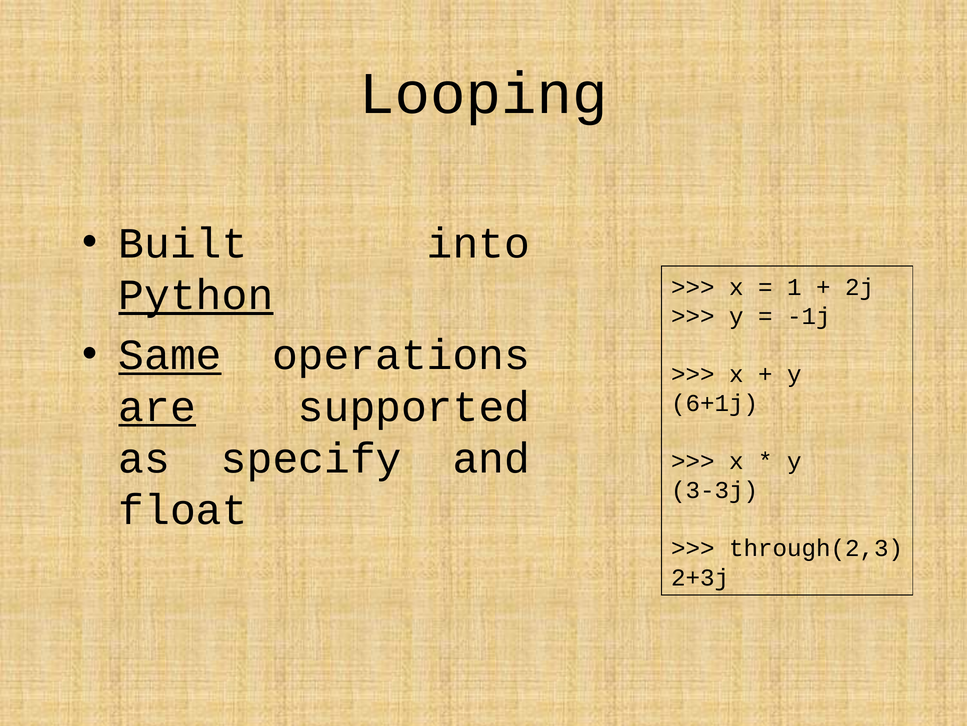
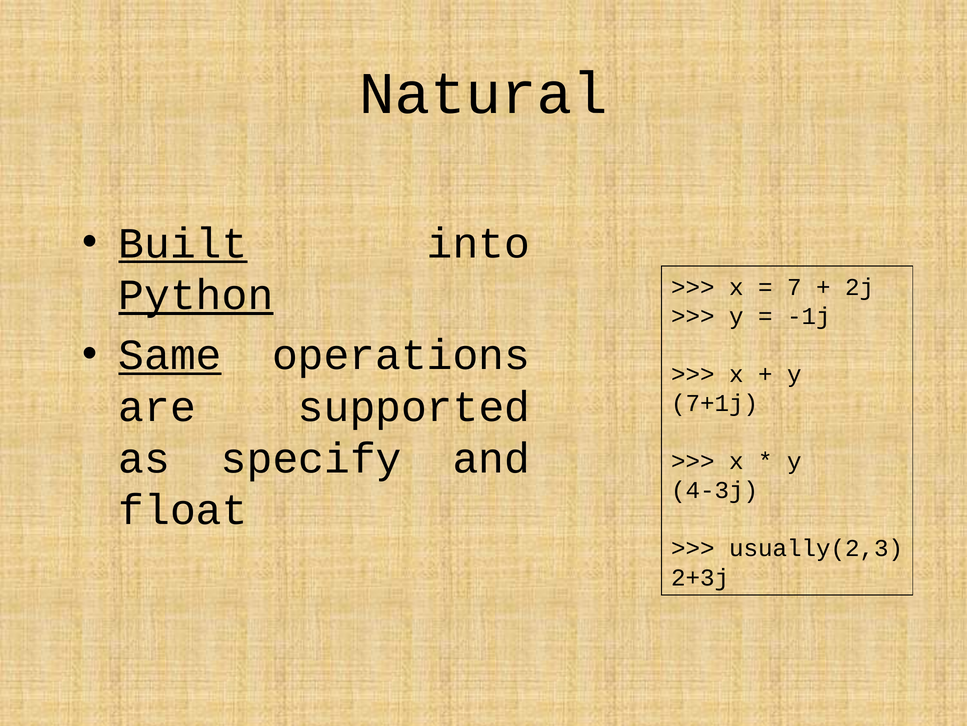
Looping: Looping -> Natural
Built underline: none -> present
1: 1 -> 7
are underline: present -> none
6+1j: 6+1j -> 7+1j
3-3j: 3-3j -> 4-3j
through(2,3: through(2,3 -> usually(2,3
